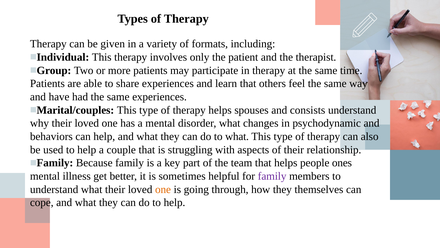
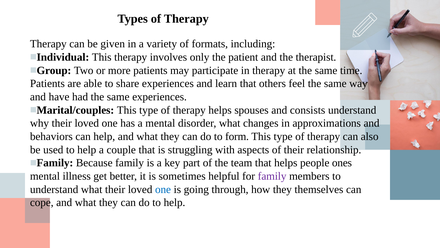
psychodynamic: psychodynamic -> approximations
to what: what -> form
one at (163, 189) colour: orange -> blue
